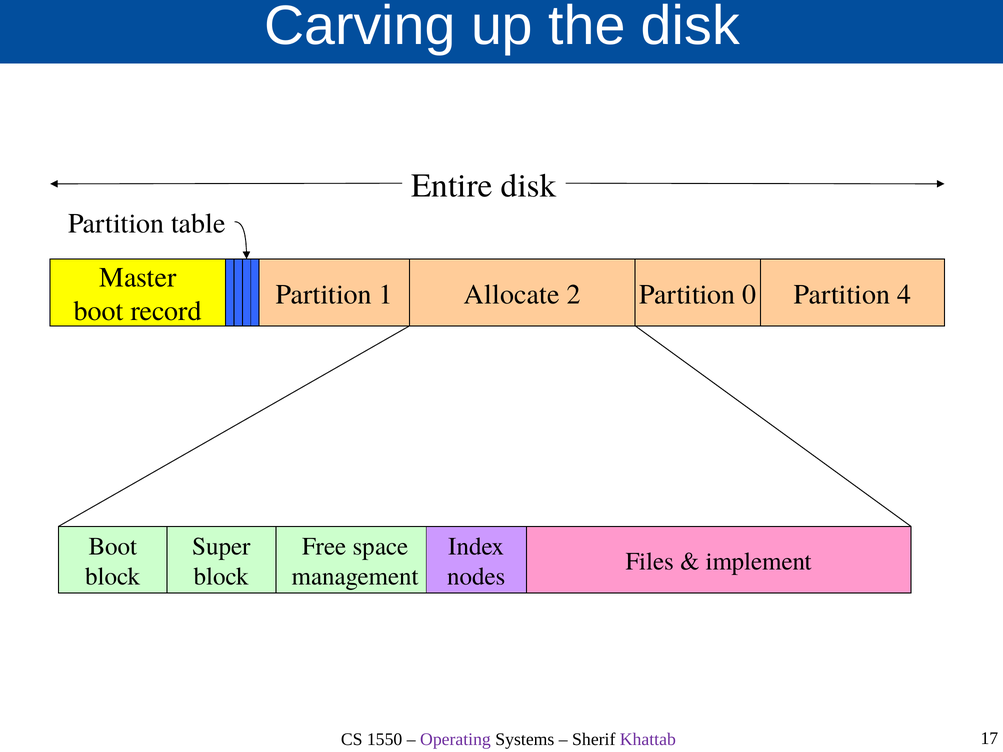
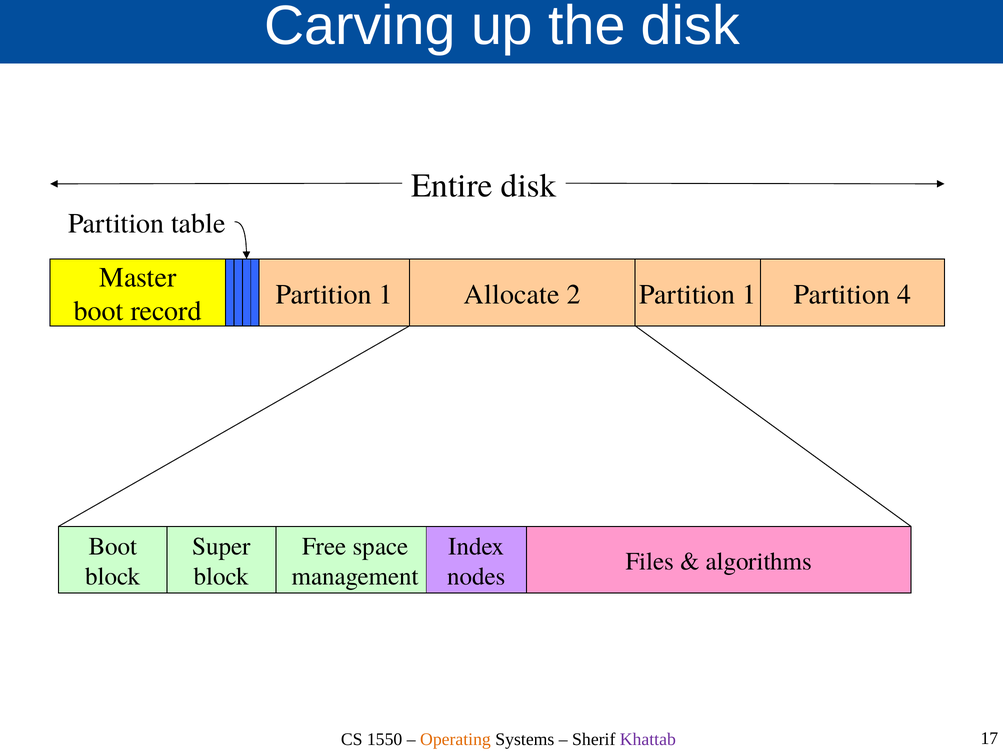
2 Partition 0: 0 -> 1
implement: implement -> algorithms
Operating colour: purple -> orange
